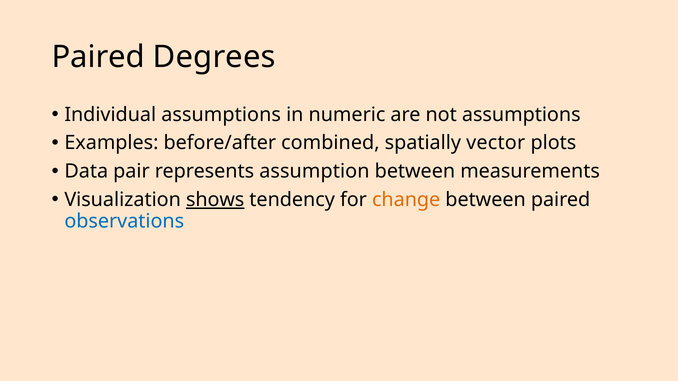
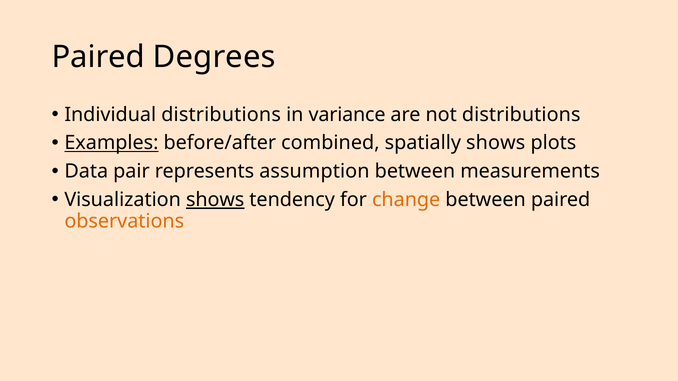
Individual assumptions: assumptions -> distributions
numeric: numeric -> variance
not assumptions: assumptions -> distributions
Examples underline: none -> present
spatially vector: vector -> shows
observations colour: blue -> orange
